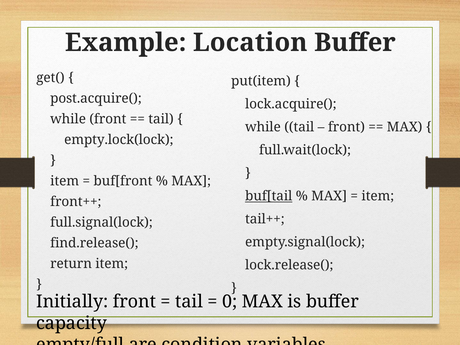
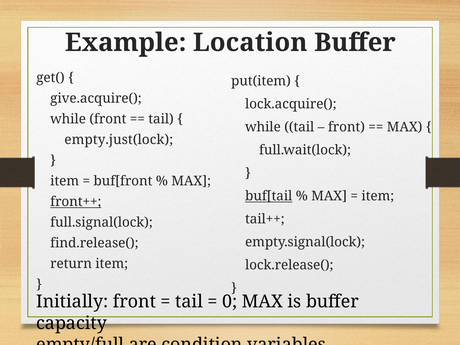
post.acquire(: post.acquire( -> give.acquire(
empty.lock(lock: empty.lock(lock -> empty.just(lock
front++ underline: none -> present
